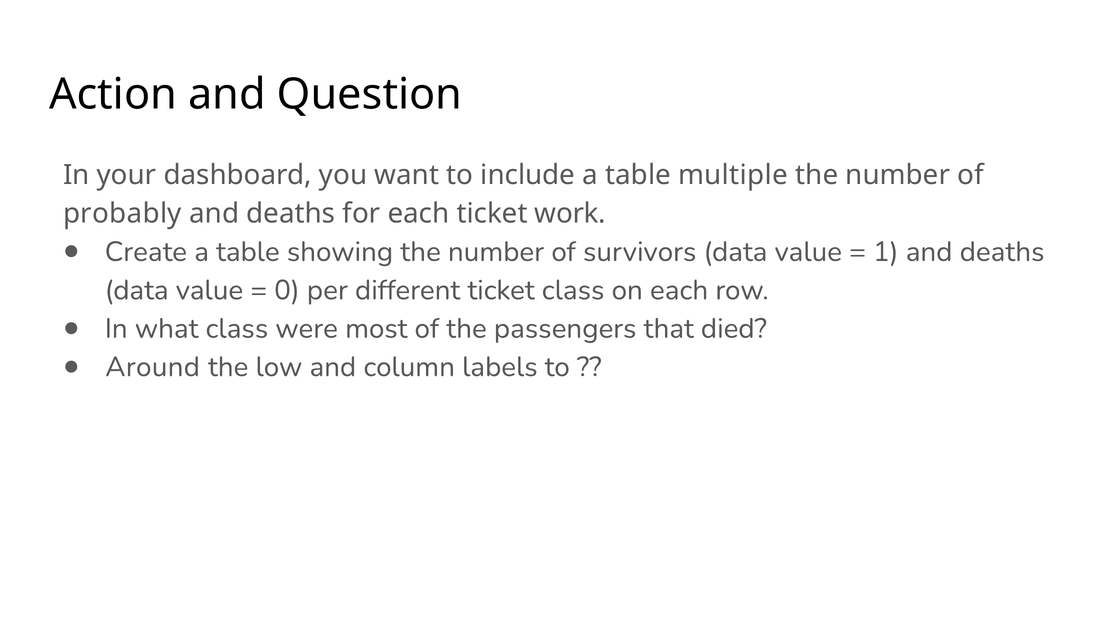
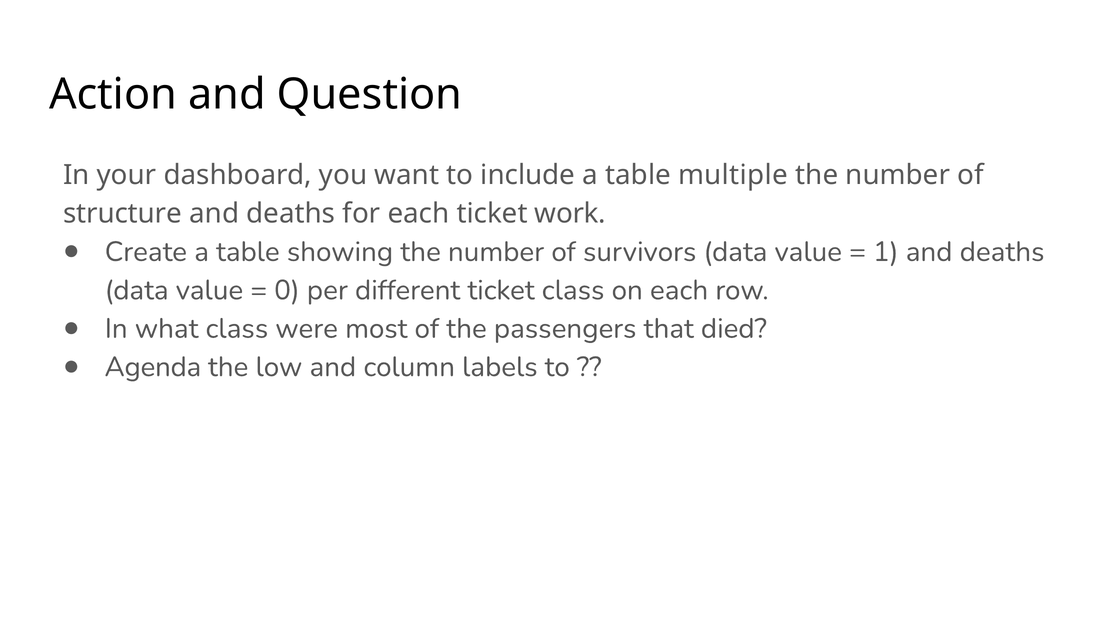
probably: probably -> structure
Around: Around -> Agenda
